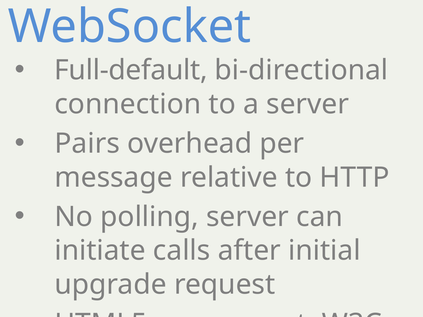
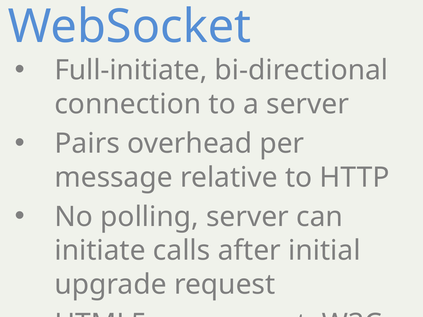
Full-default: Full-default -> Full-initiate
